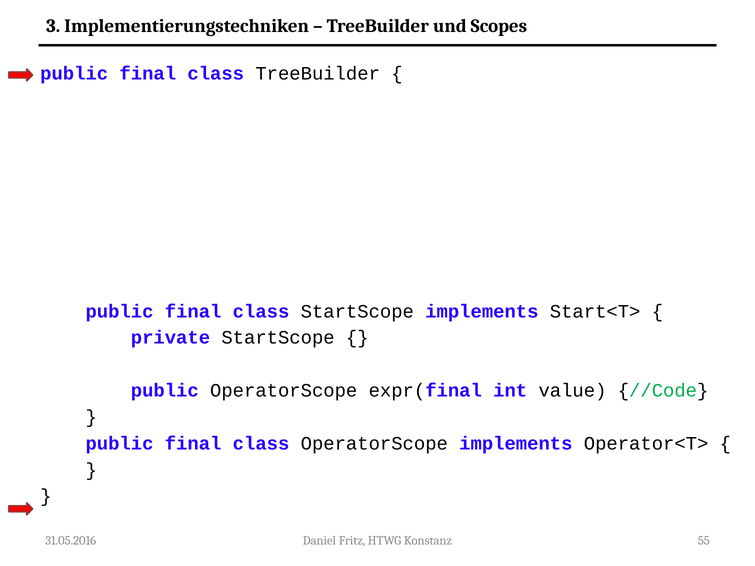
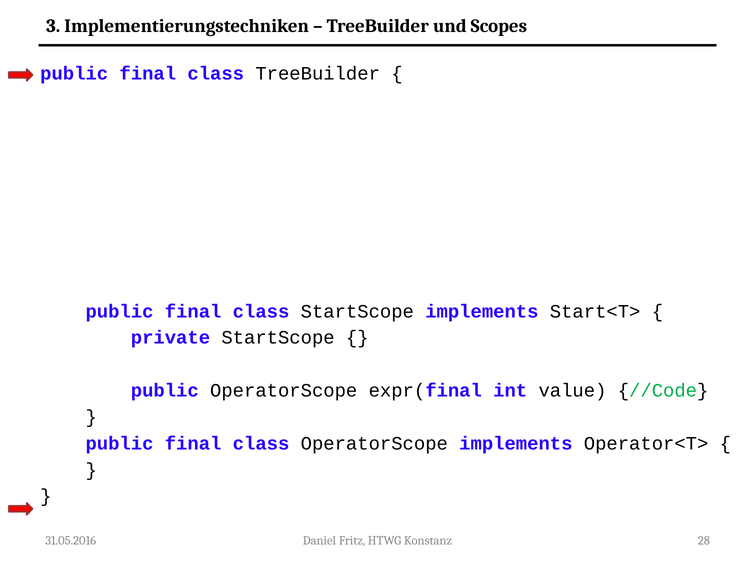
55: 55 -> 28
